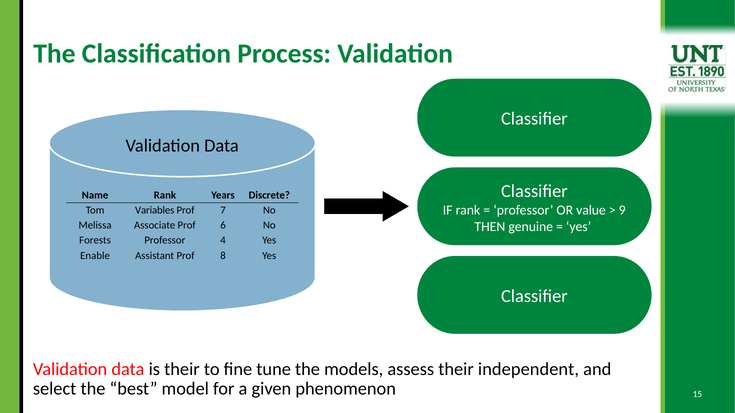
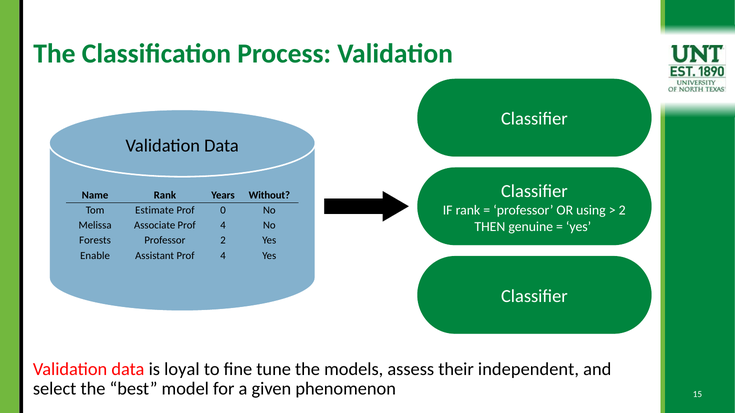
Discrete: Discrete -> Without
value: value -> using
9 at (622, 210): 9 -> 2
Variables: Variables -> Estimate
7: 7 -> 0
Associate Prof 6: 6 -> 4
Professor 4: 4 -> 2
Assistant Prof 8: 8 -> 4
is their: their -> loyal
